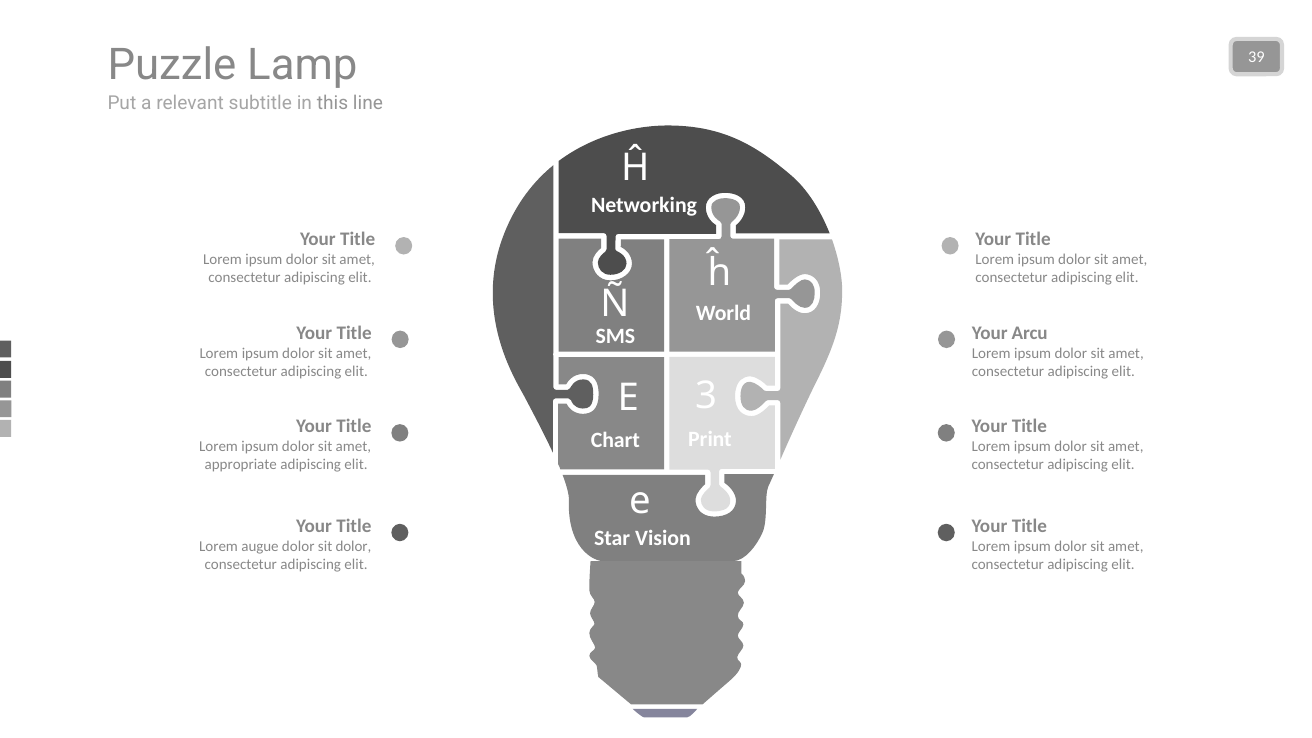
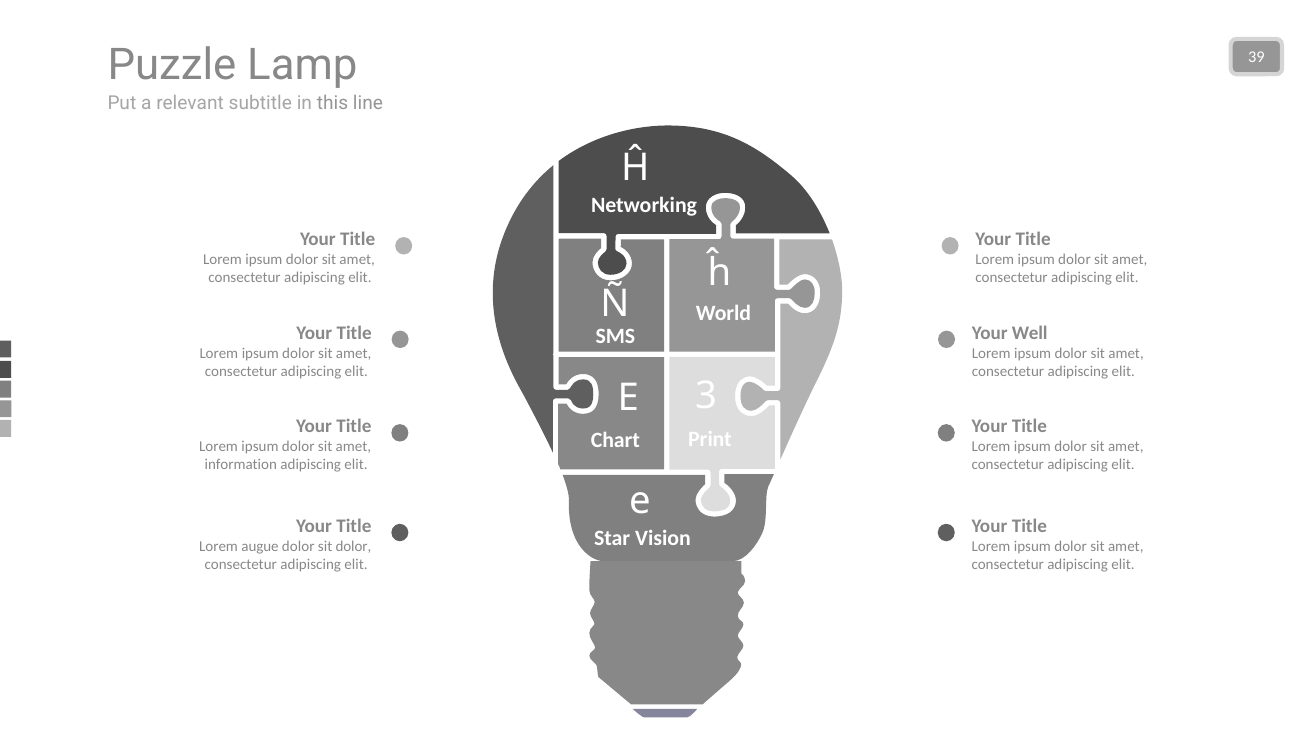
Arcu: Arcu -> Well
appropriate: appropriate -> information
